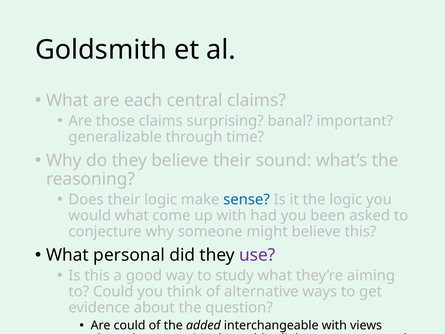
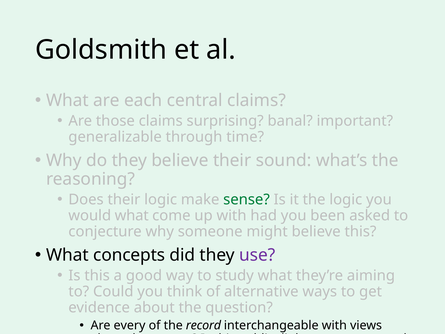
sense colour: blue -> green
What personal: personal -> concepts
Are could: could -> every
added: added -> record
